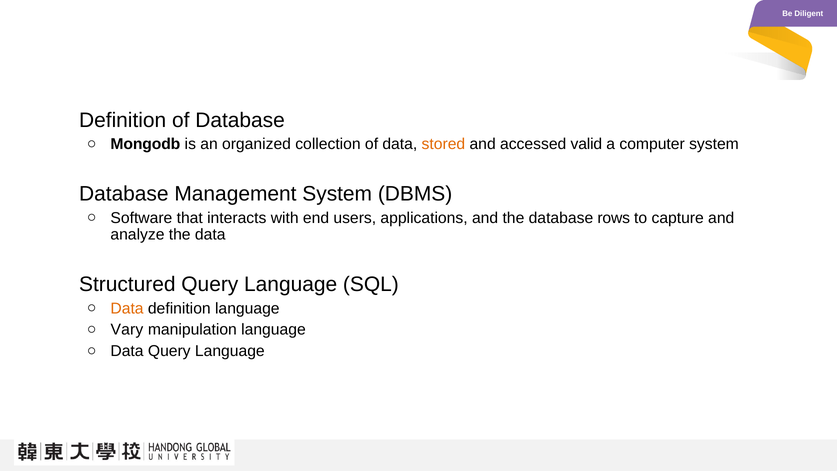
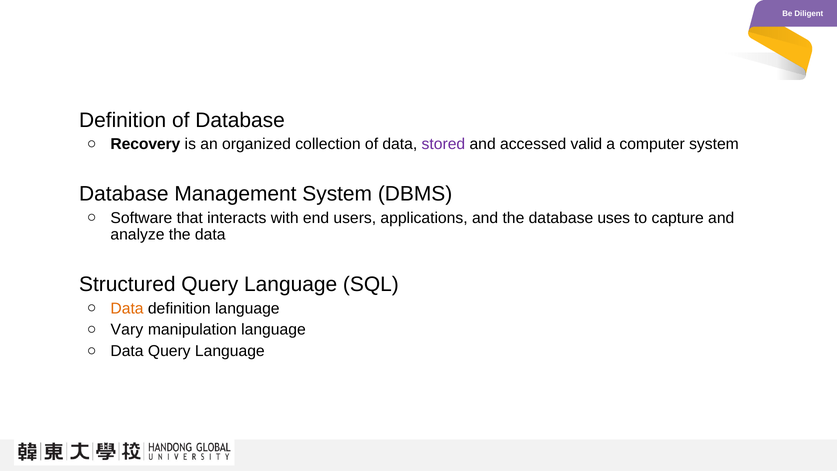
Mongodb: Mongodb -> Recovery
stored colour: orange -> purple
rows: rows -> uses
